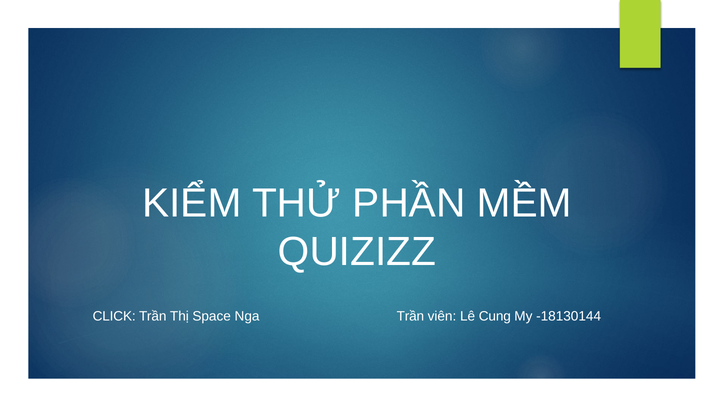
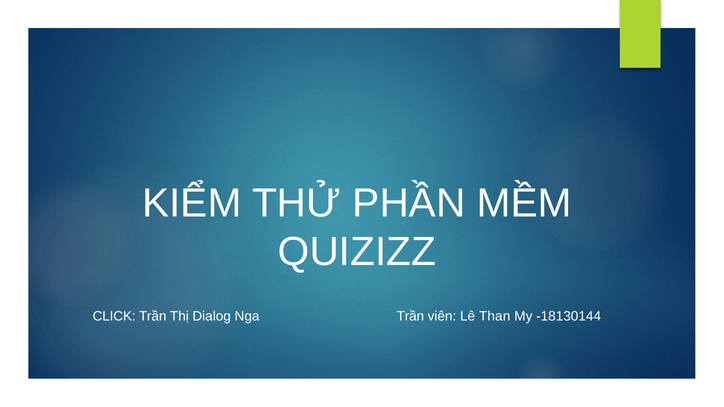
Space: Space -> Dialog
Cung: Cung -> Than
